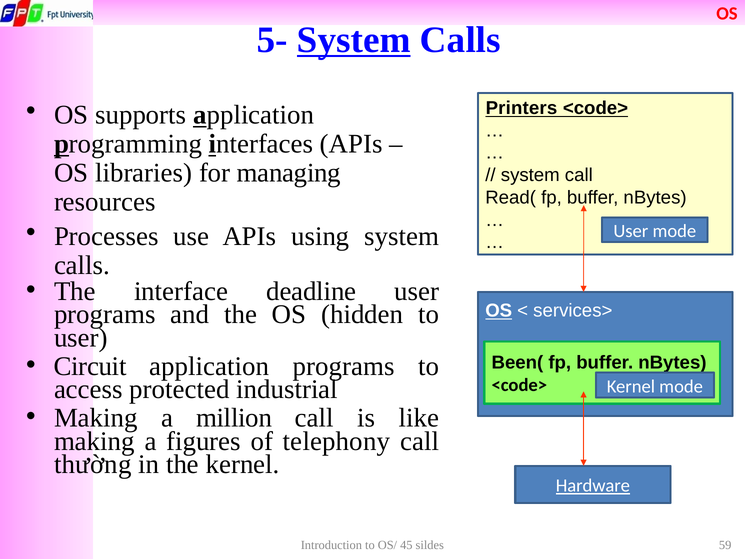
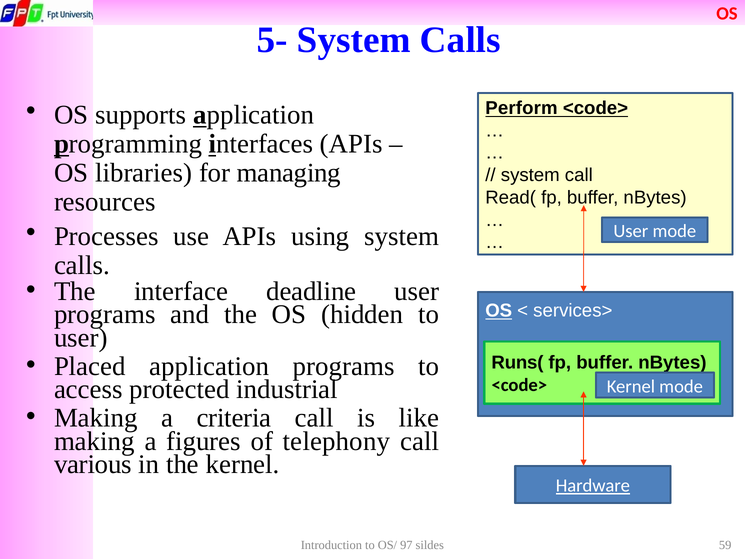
System at (354, 40) underline: present -> none
Printers: Printers -> Perform
Circuit: Circuit -> Placed
Been(: Been( -> Runs(
million: million -> criteria
thường: thường -> various
45: 45 -> 97
